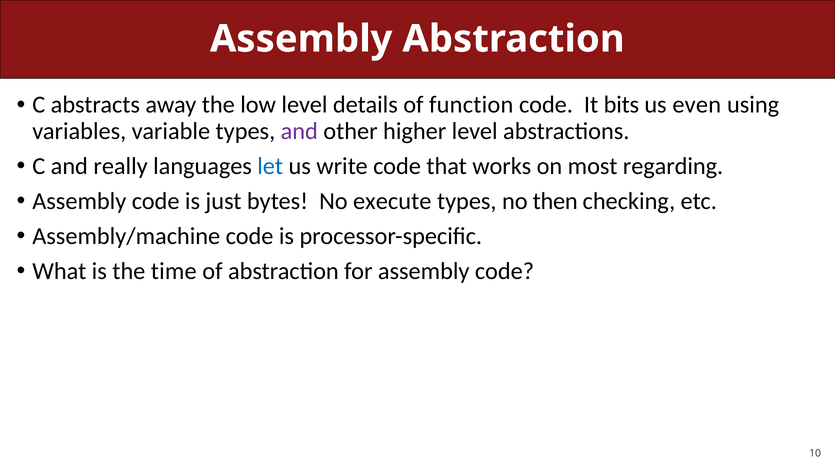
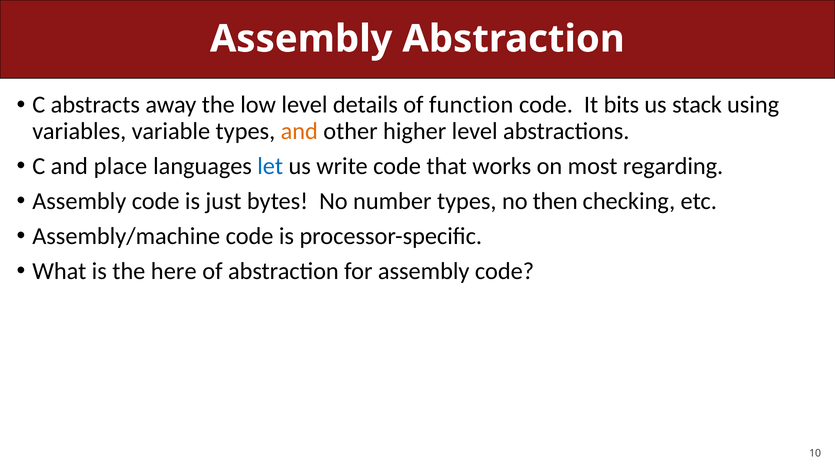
even: even -> stack
and at (299, 131) colour: purple -> orange
really: really -> place
execute: execute -> number
time: time -> here
